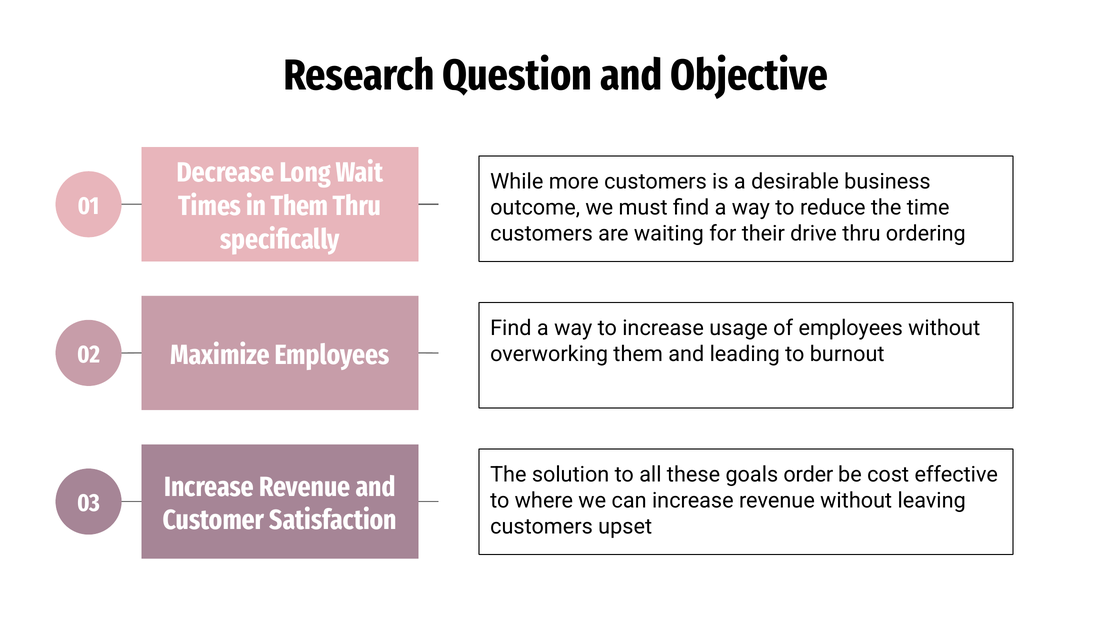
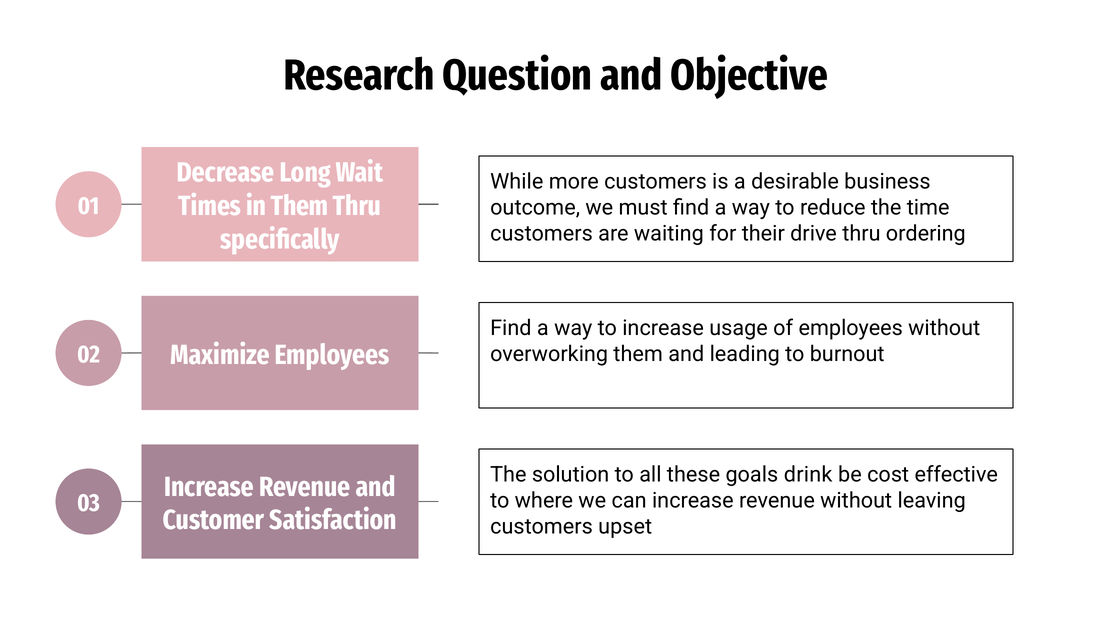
order: order -> drink
